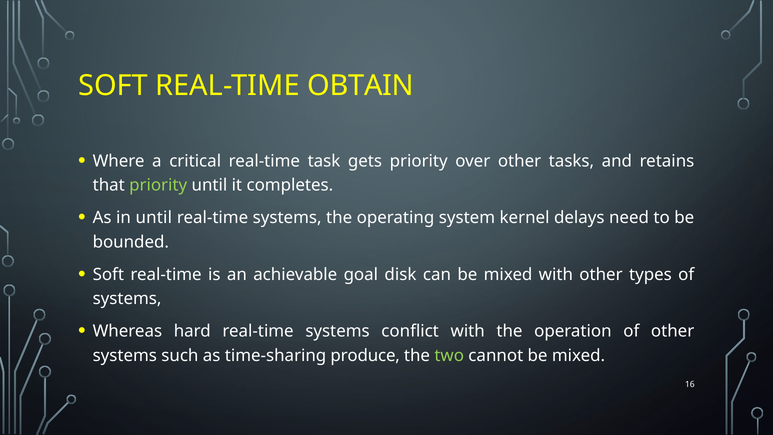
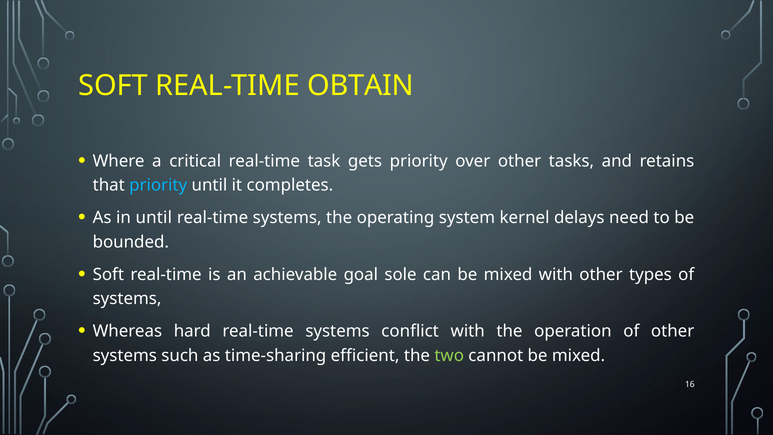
priority at (158, 185) colour: light green -> light blue
disk: disk -> sole
produce: produce -> efficient
